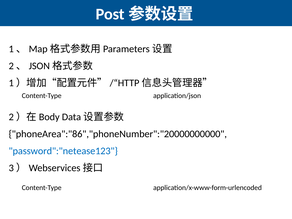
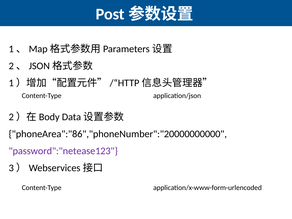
password":"netease123 colour: blue -> purple
